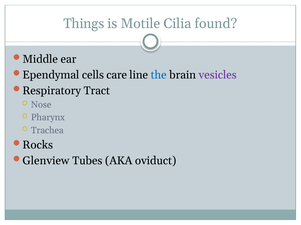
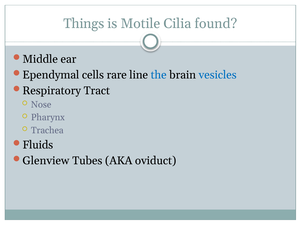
care: care -> rare
vesicles colour: purple -> blue
Rocks: Rocks -> Fluids
